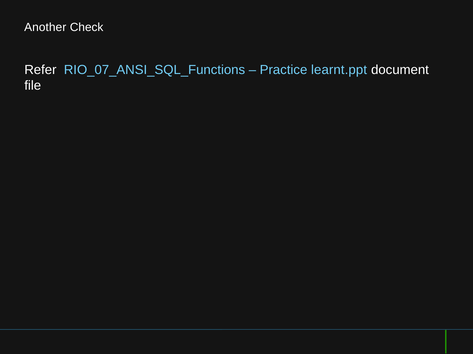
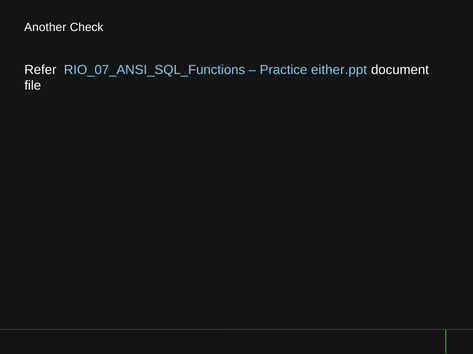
learnt.ppt: learnt.ppt -> either.ppt
